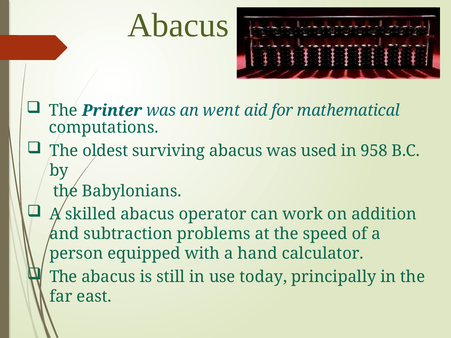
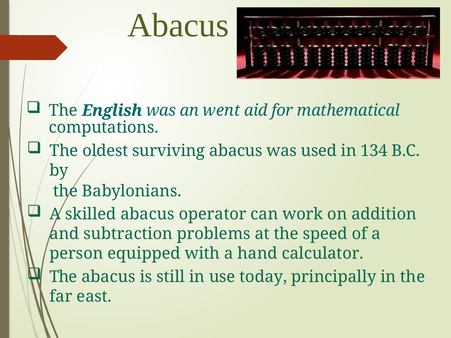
Printer: Printer -> English
958: 958 -> 134
